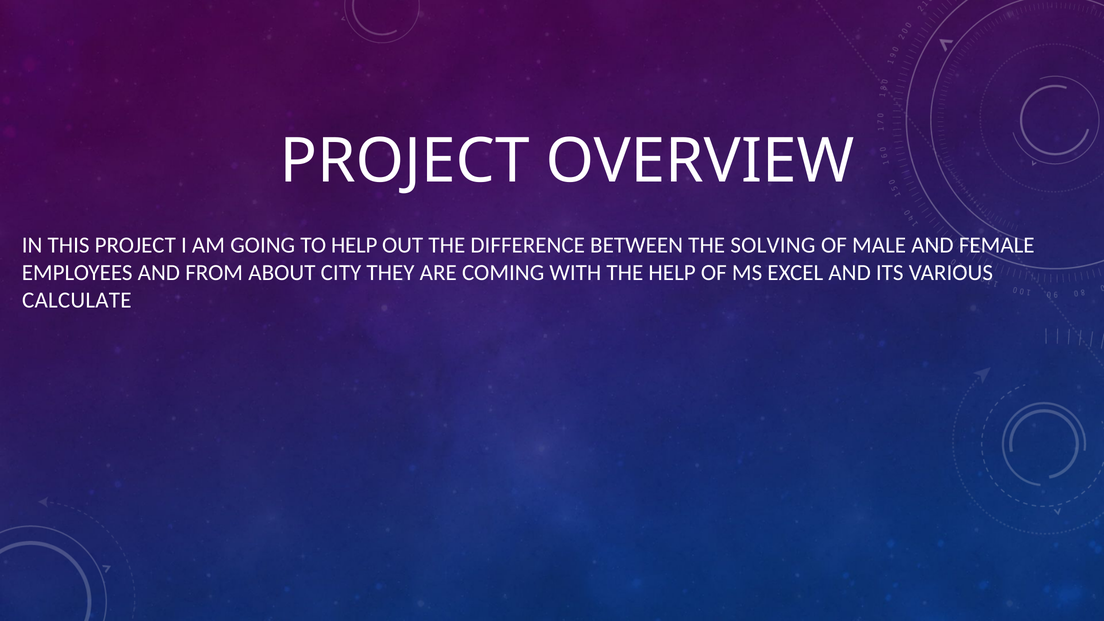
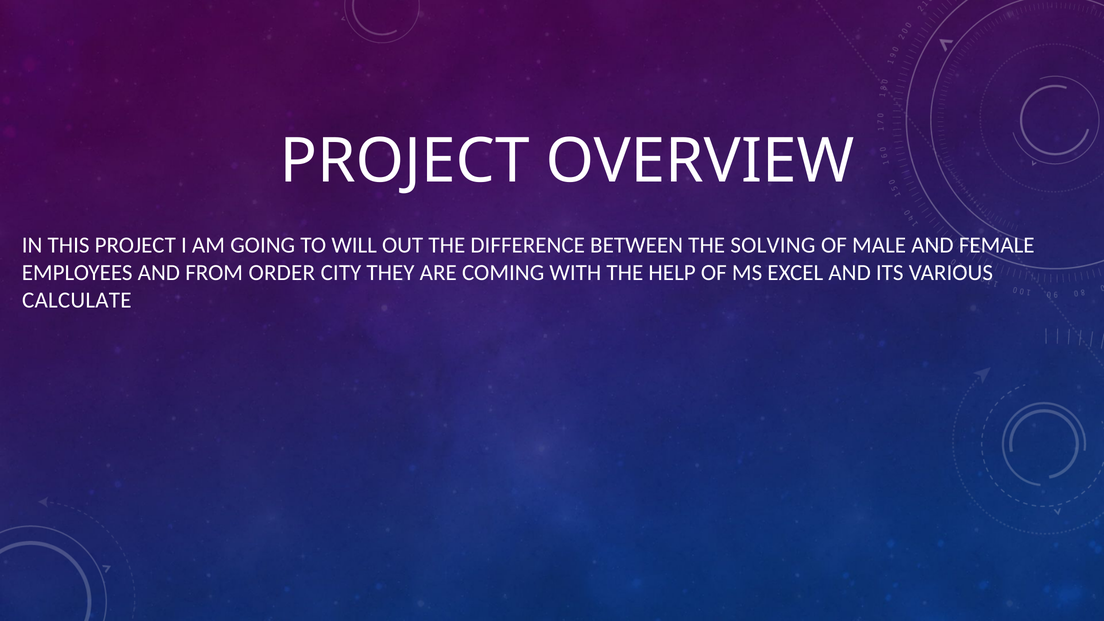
TO HELP: HELP -> WILL
ABOUT: ABOUT -> ORDER
